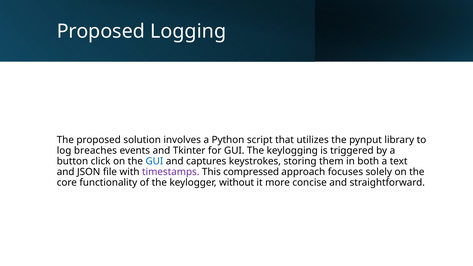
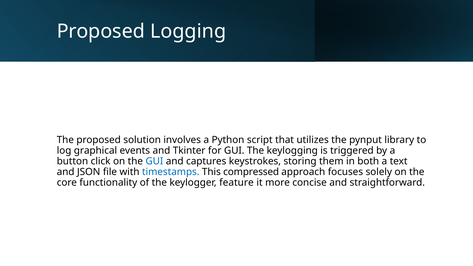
breaches: breaches -> graphical
timestamps colour: purple -> blue
without: without -> feature
